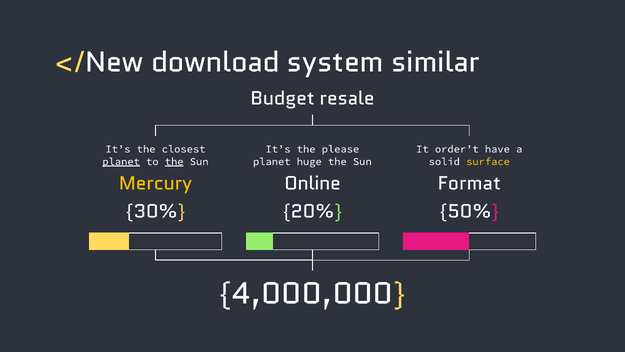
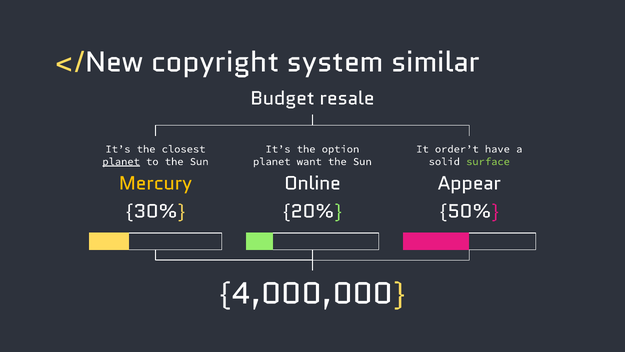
download: download -> copyright
please: please -> option
the at (174, 161) underline: present -> none
huge: huge -> want
surface colour: yellow -> light green
Format: Format -> Appear
